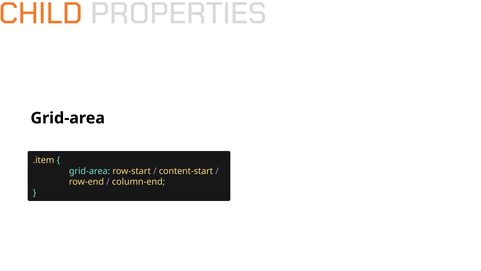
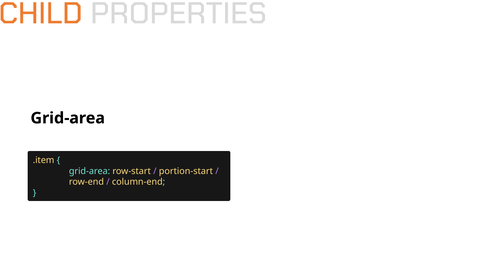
content-start: content-start -> portion-start
